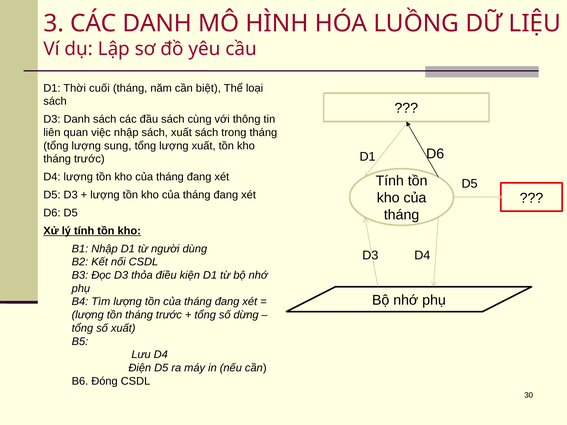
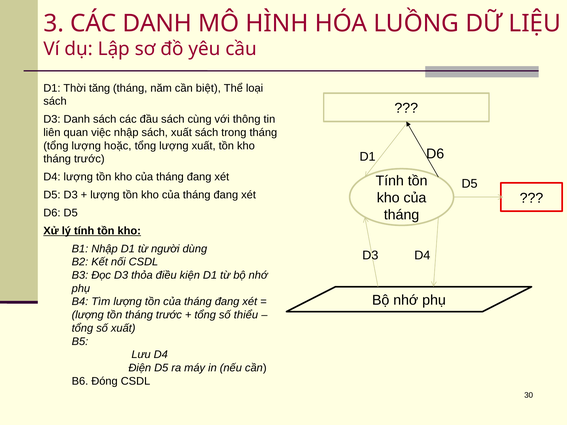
cuối: cuối -> tăng
sung: sung -> hoặc
dừng: dừng -> thiểu
